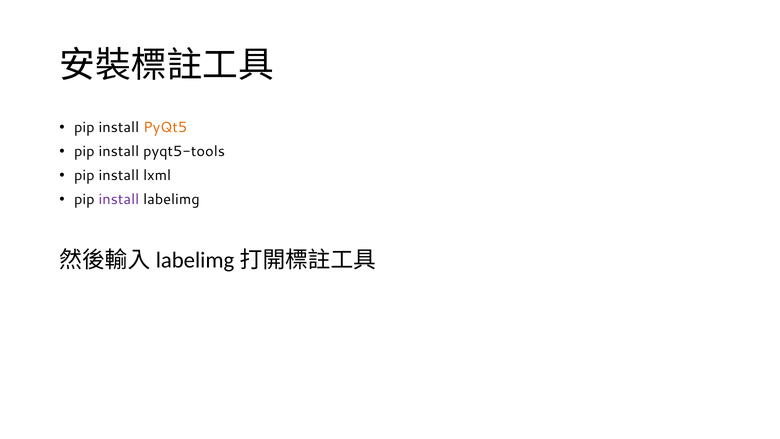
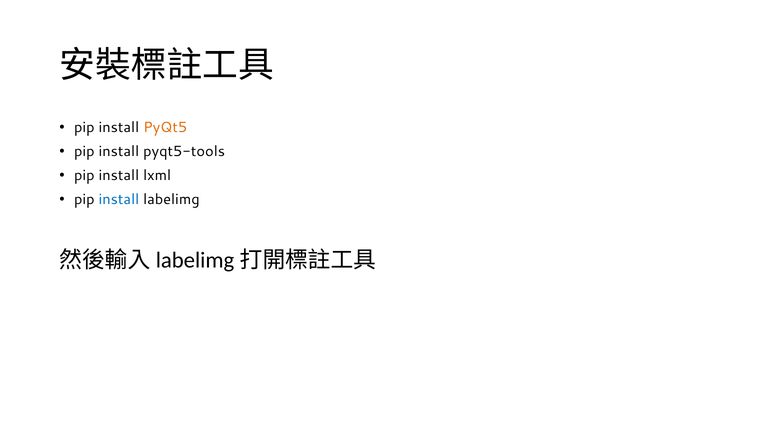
install at (119, 199) colour: purple -> blue
